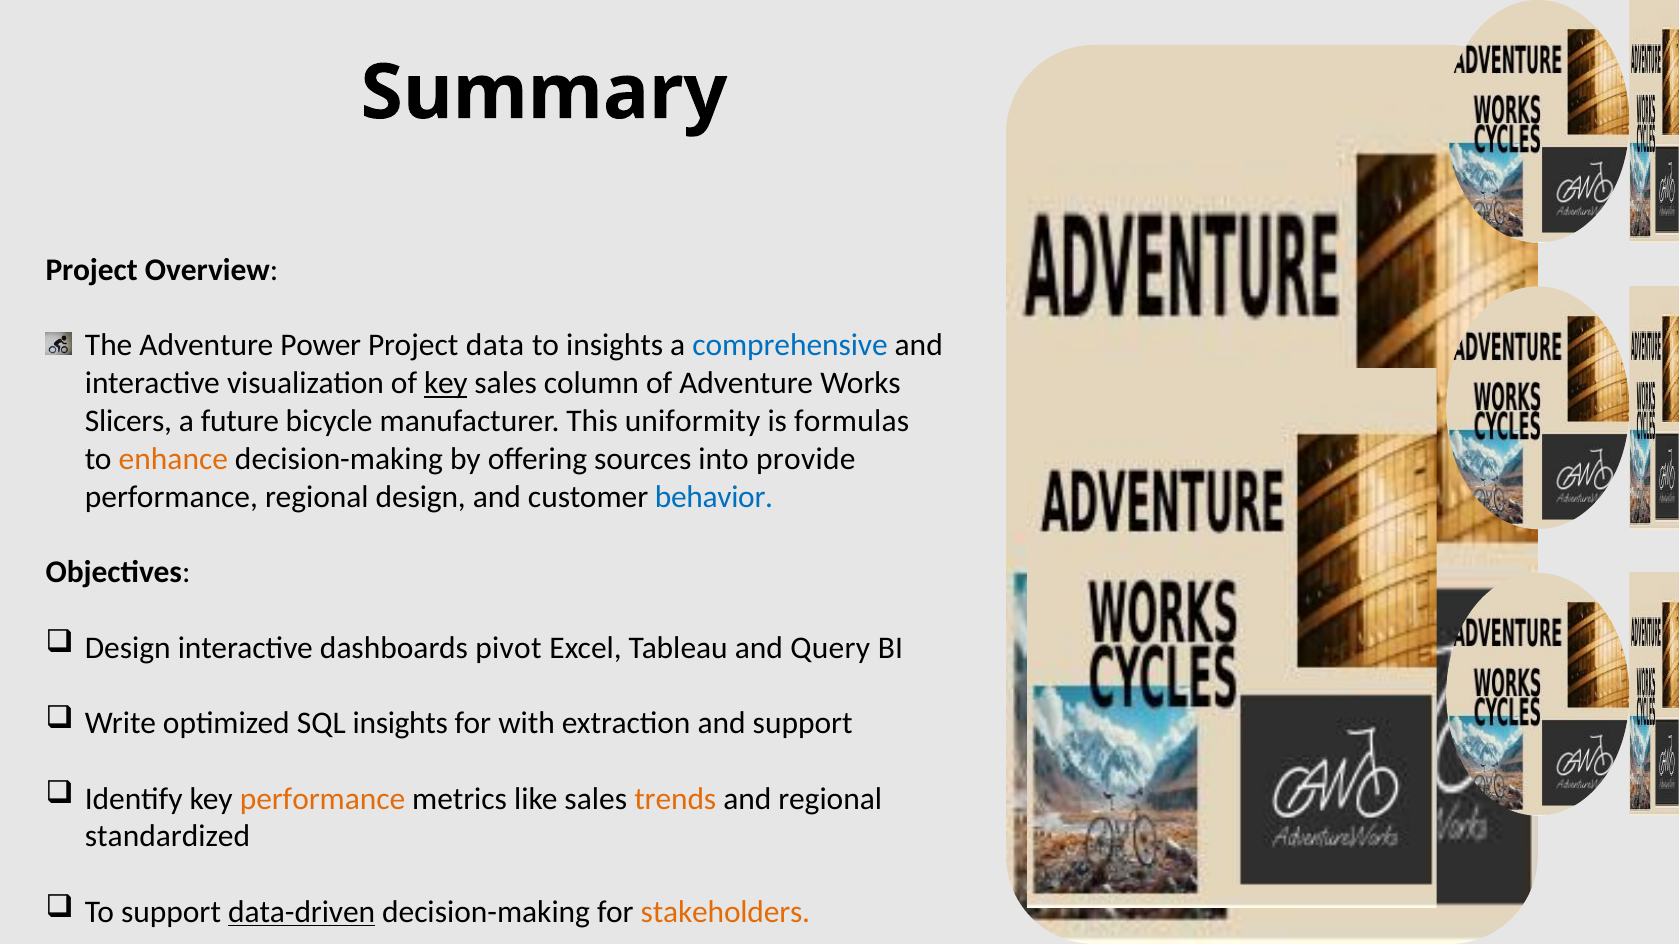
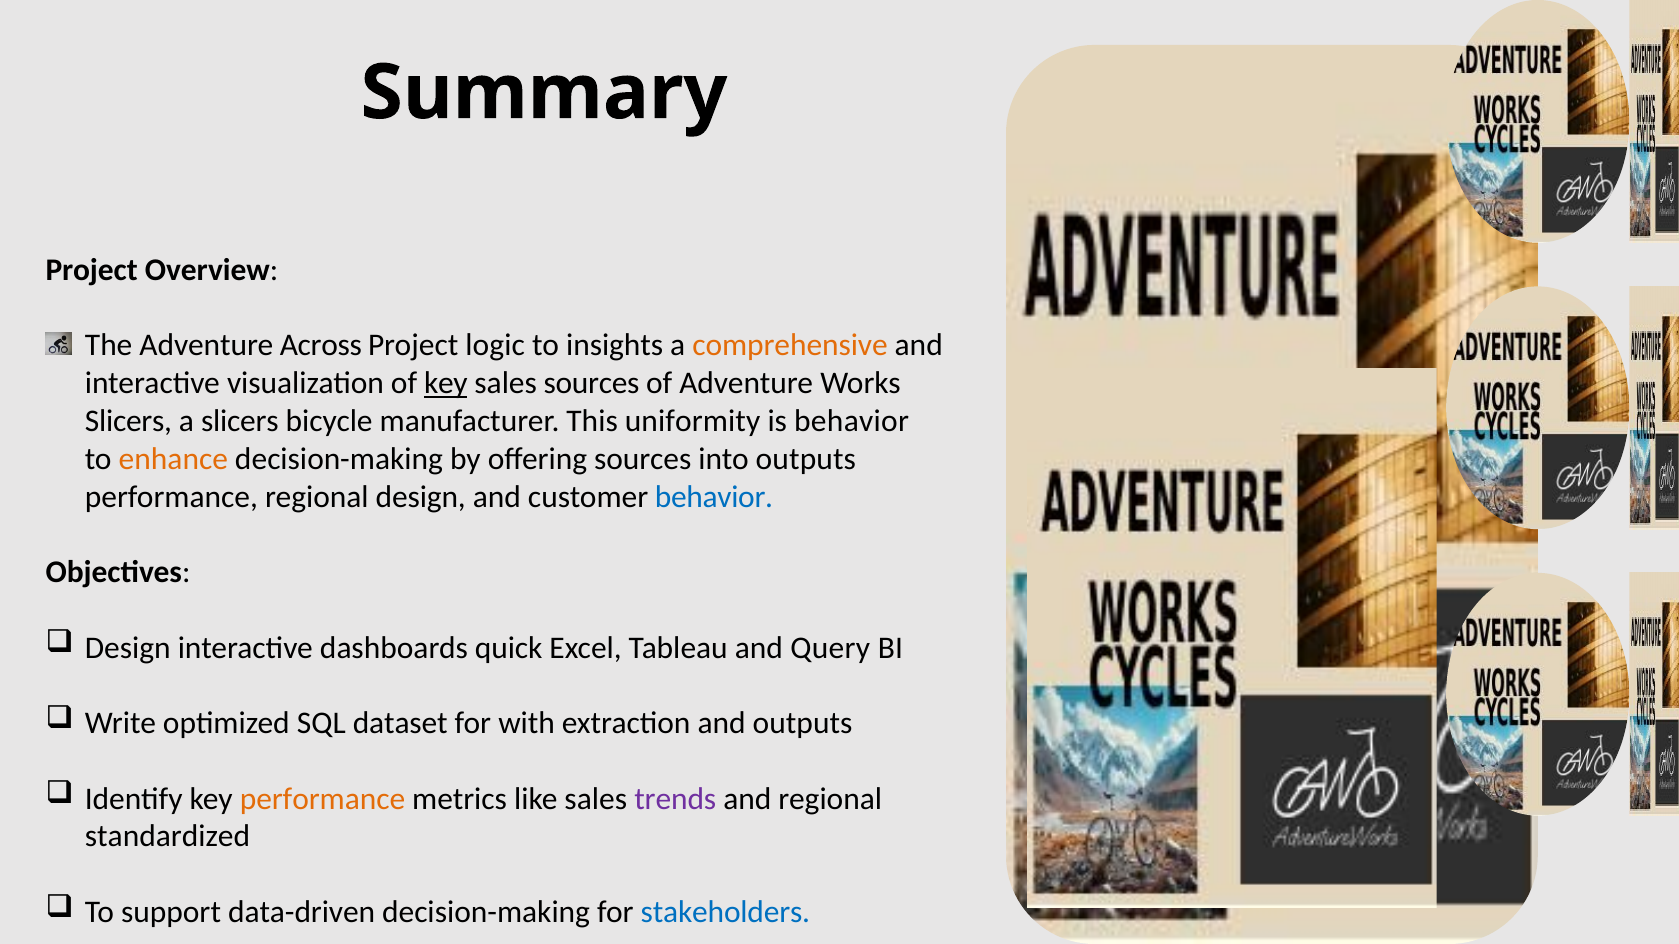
Power: Power -> Across
data: data -> logic
comprehensive colour: blue -> orange
sales column: column -> sources
a future: future -> slicers
is formulas: formulas -> behavior
into provide: provide -> outputs
pivot: pivot -> quick
SQL insights: insights -> dataset
and support: support -> outputs
trends colour: orange -> purple
data-driven underline: present -> none
stakeholders colour: orange -> blue
